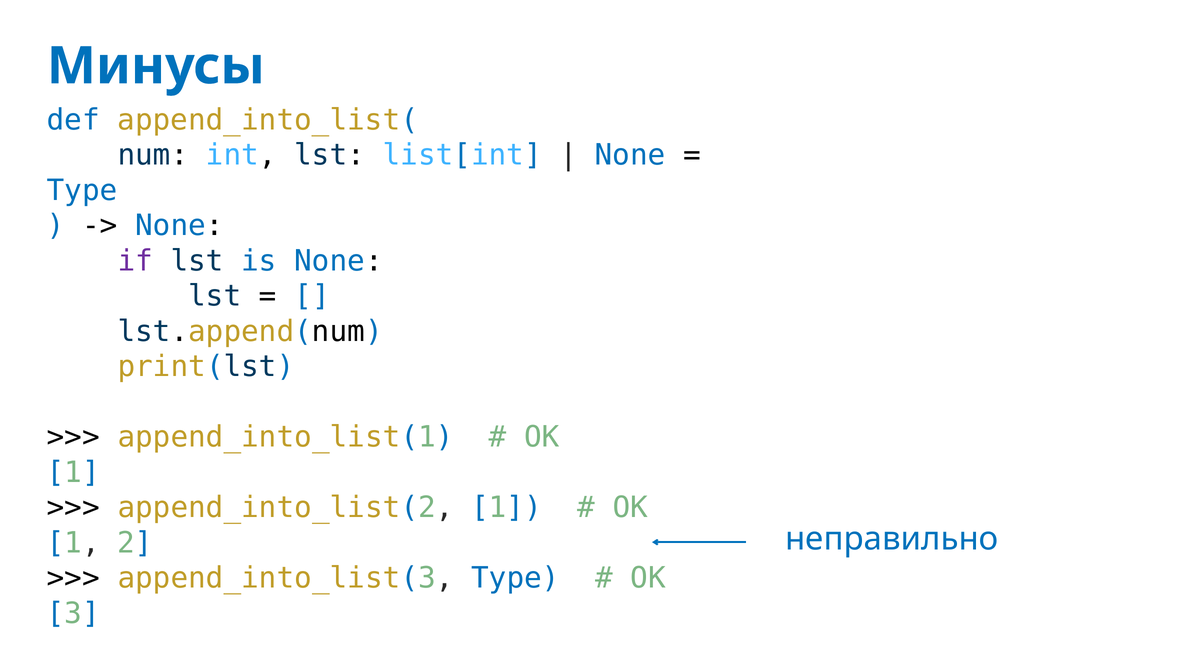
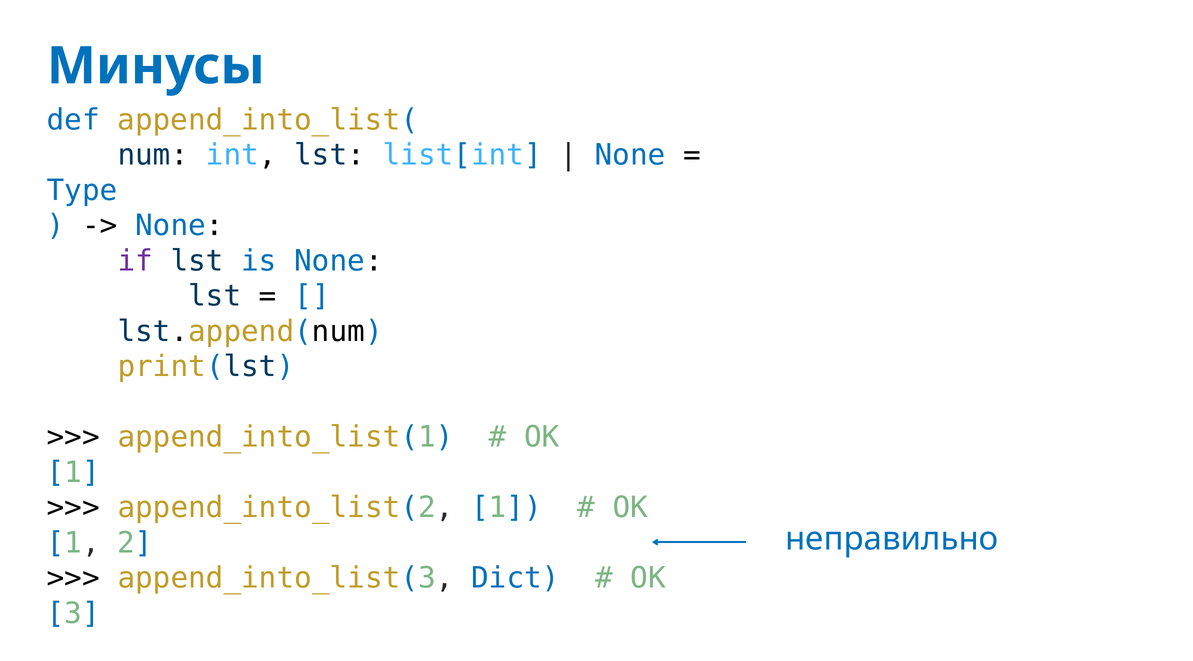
append_into_list(3 Type: Type -> Dict
